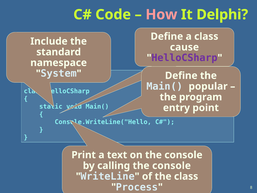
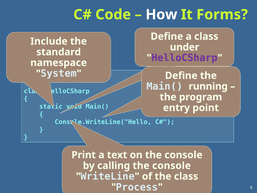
How colour: pink -> white
Delphi: Delphi -> Forms
cause: cause -> under
popular: popular -> running
